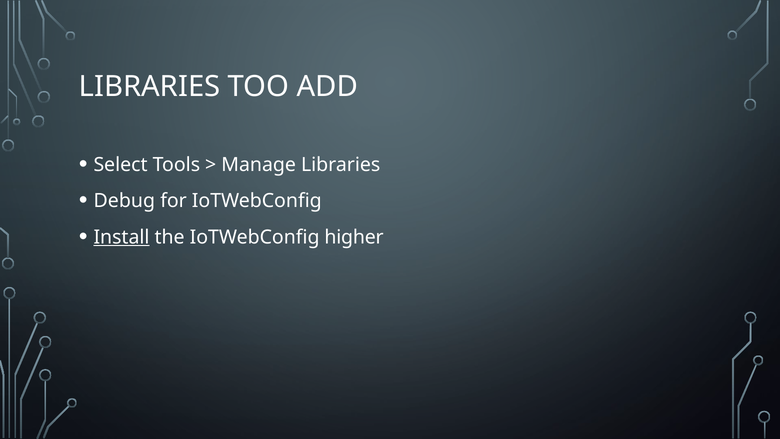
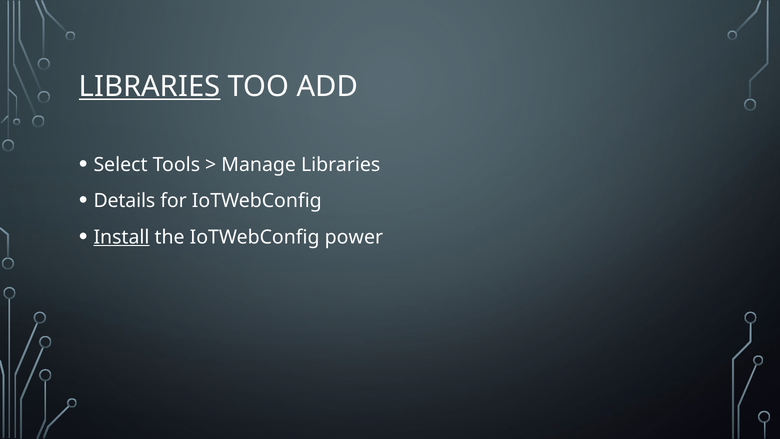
LIBRARIES at (150, 87) underline: none -> present
Debug: Debug -> Details
higher: higher -> power
